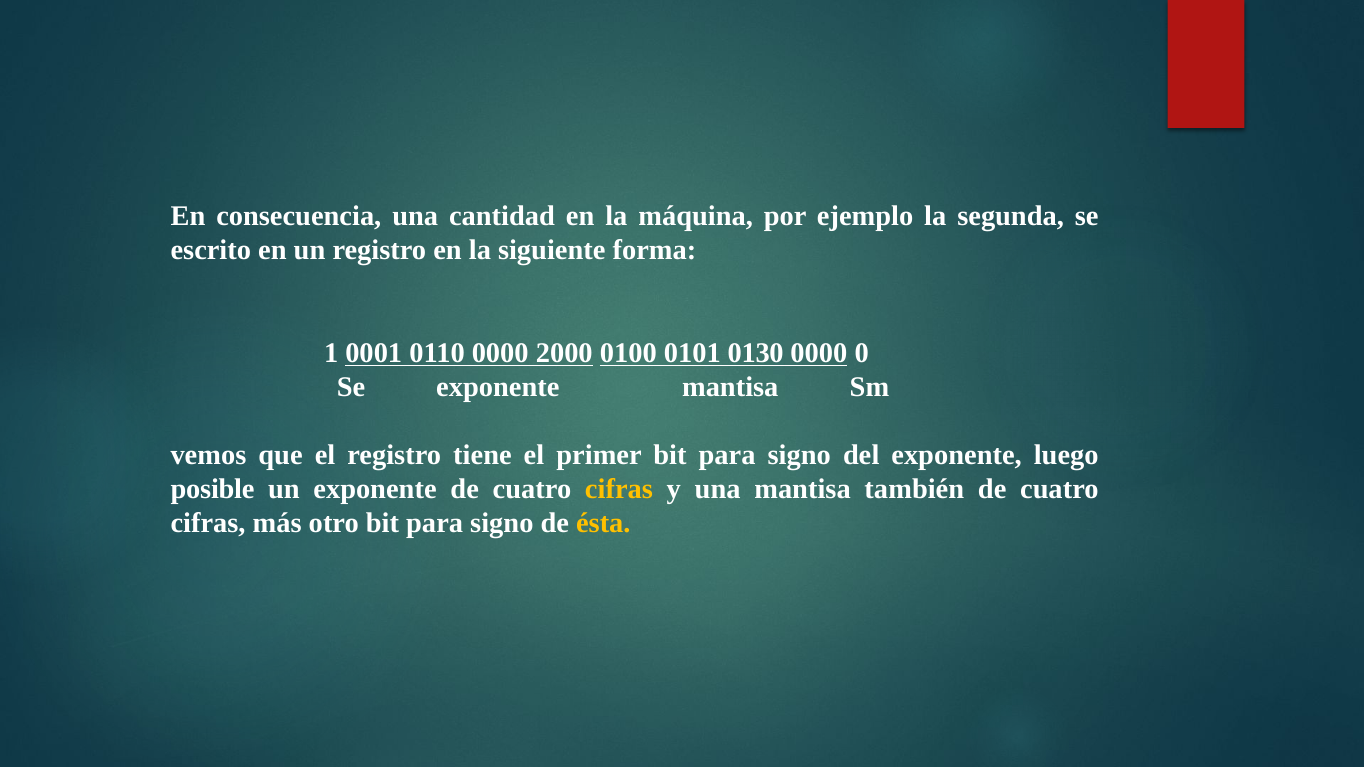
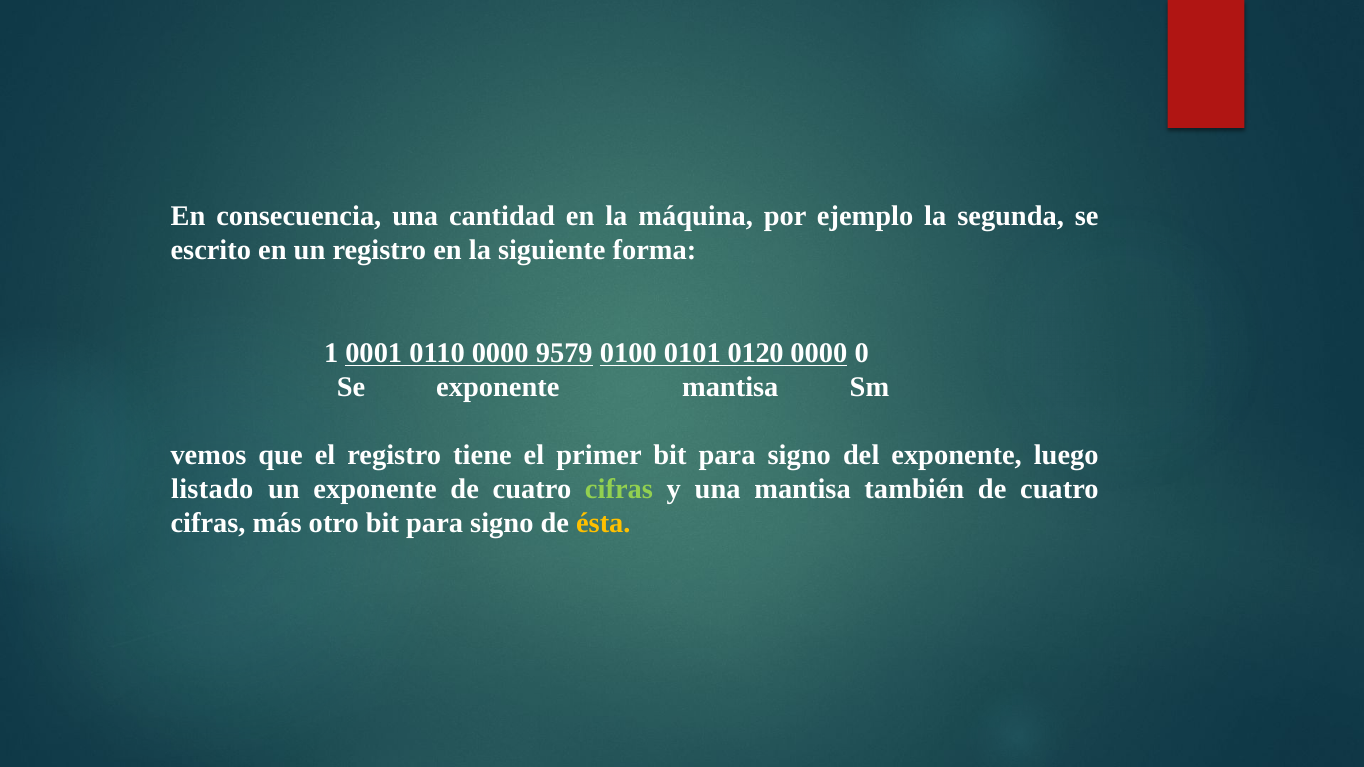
2000: 2000 -> 9579
0130: 0130 -> 0120
posible: posible -> listado
cifras at (619, 489) colour: yellow -> light green
